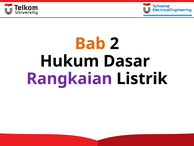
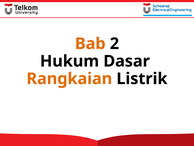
Rangkaian colour: purple -> orange
